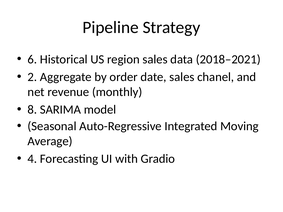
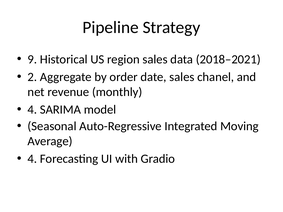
6: 6 -> 9
8 at (32, 110): 8 -> 4
